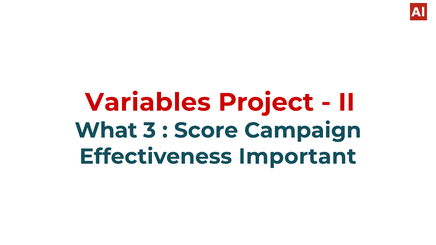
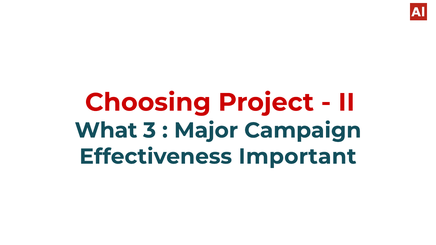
Variables: Variables -> Choosing
Score: Score -> Major
